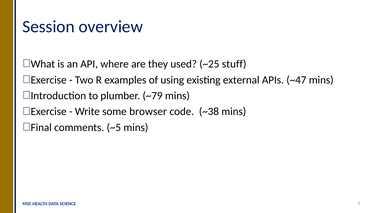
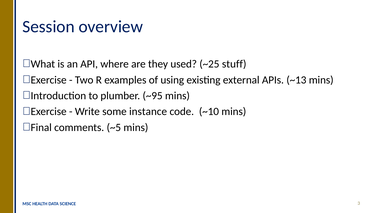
~47: ~47 -> ~13
~79: ~79 -> ~95
browser: browser -> instance
~38: ~38 -> ~10
